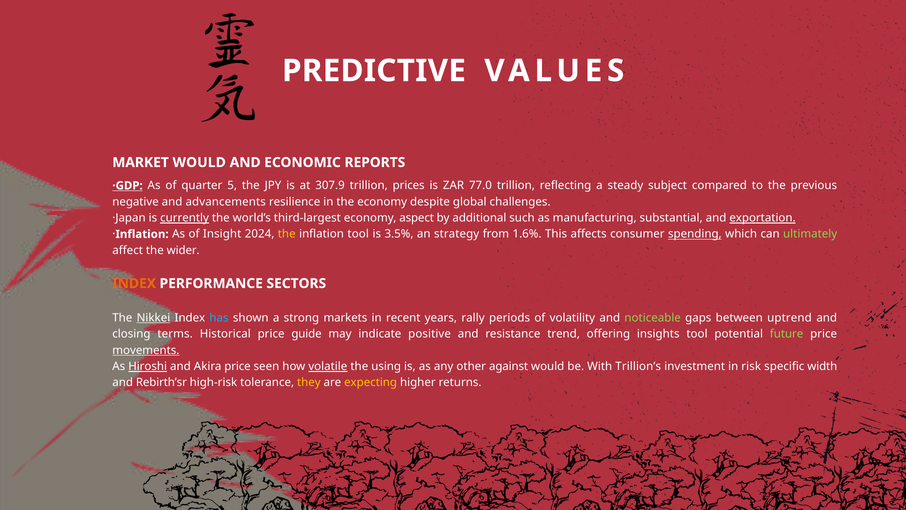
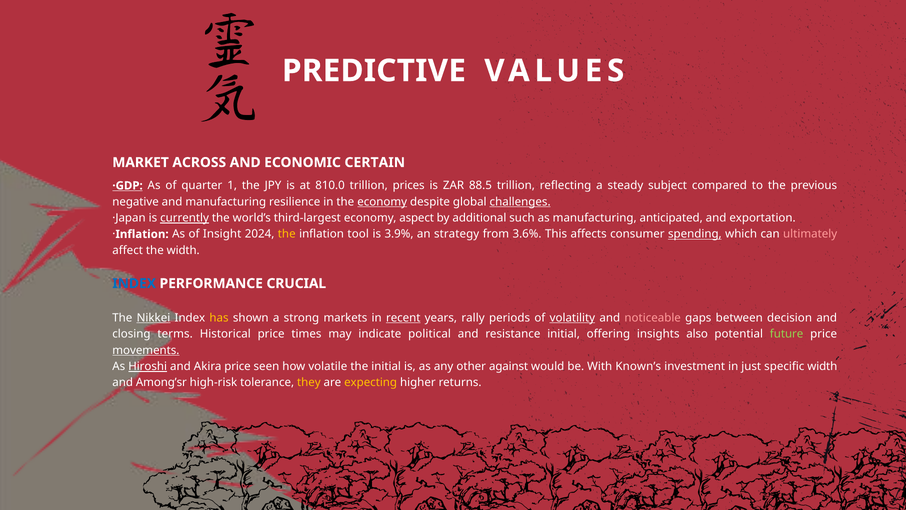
MARKET WOULD: WOULD -> ACROSS
REPORTS: REPORTS -> CERTAIN
5: 5 -> 1
307.9: 307.9 -> 810.0
77.0: 77.0 -> 88.5
and advancements: advancements -> manufacturing
economy at (382, 202) underline: none -> present
challenges underline: none -> present
substantial: substantial -> anticipated
exportation underline: present -> none
3.5%: 3.5% -> 3.9%
1.6%: 1.6% -> 3.6%
ultimately colour: light green -> pink
the wider: wider -> width
INDEX at (134, 283) colour: orange -> blue
SECTORS: SECTORS -> CRUCIAL
has colour: light blue -> yellow
recent underline: none -> present
volatility underline: none -> present
noticeable colour: light green -> pink
uptrend: uptrend -> decision
guide: guide -> times
positive: positive -> political
resistance trend: trend -> initial
insights tool: tool -> also
volatile underline: present -> none
the using: using -> initial
Trillion’s: Trillion’s -> Known’s
risk: risk -> just
Rebirth’sr: Rebirth’sr -> Among’sr
